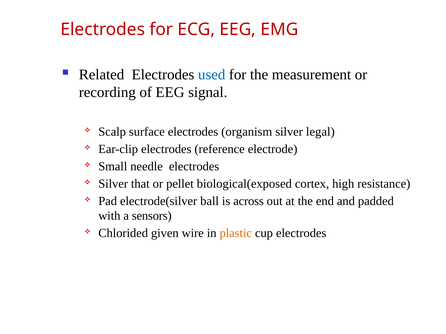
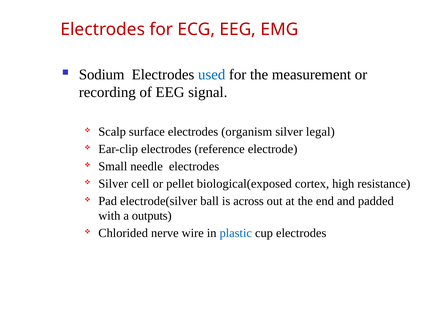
Related: Related -> Sodium
that: that -> cell
sensors: sensors -> outputs
given: given -> nerve
plastic colour: orange -> blue
